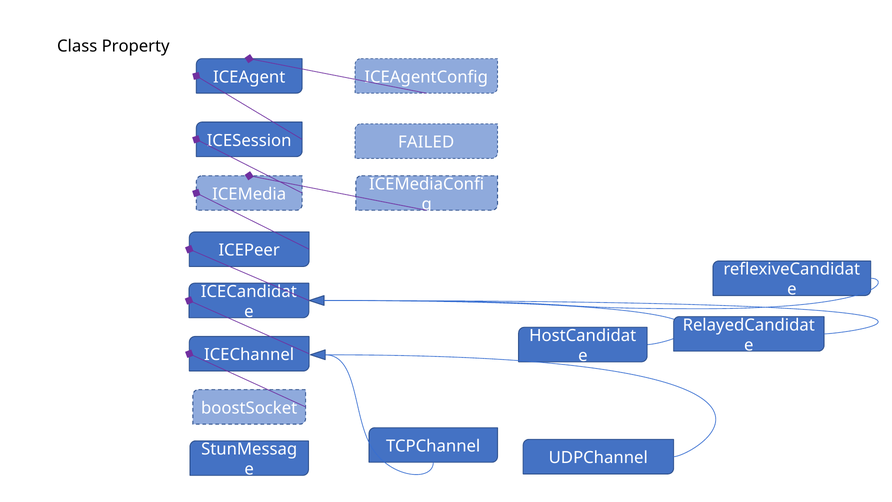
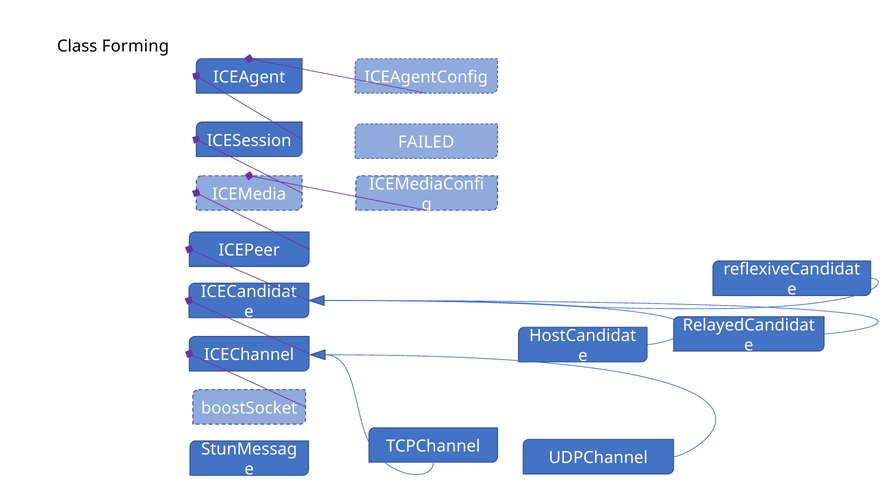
Property: Property -> Forming
